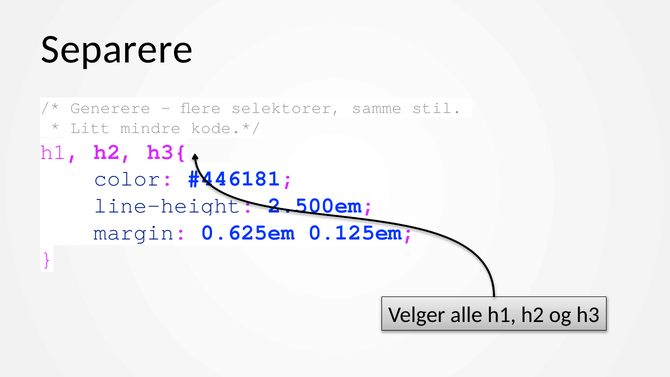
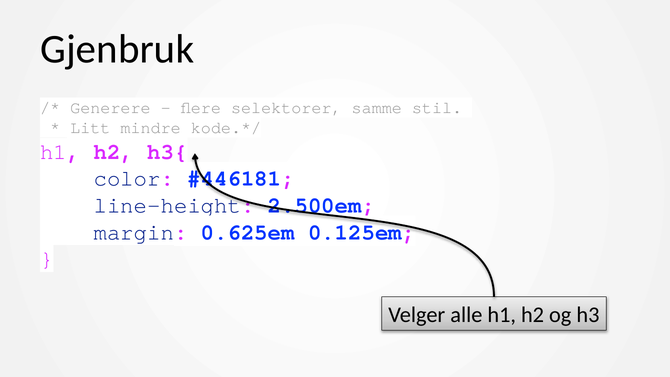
Separere: Separere -> Gjenbruk
